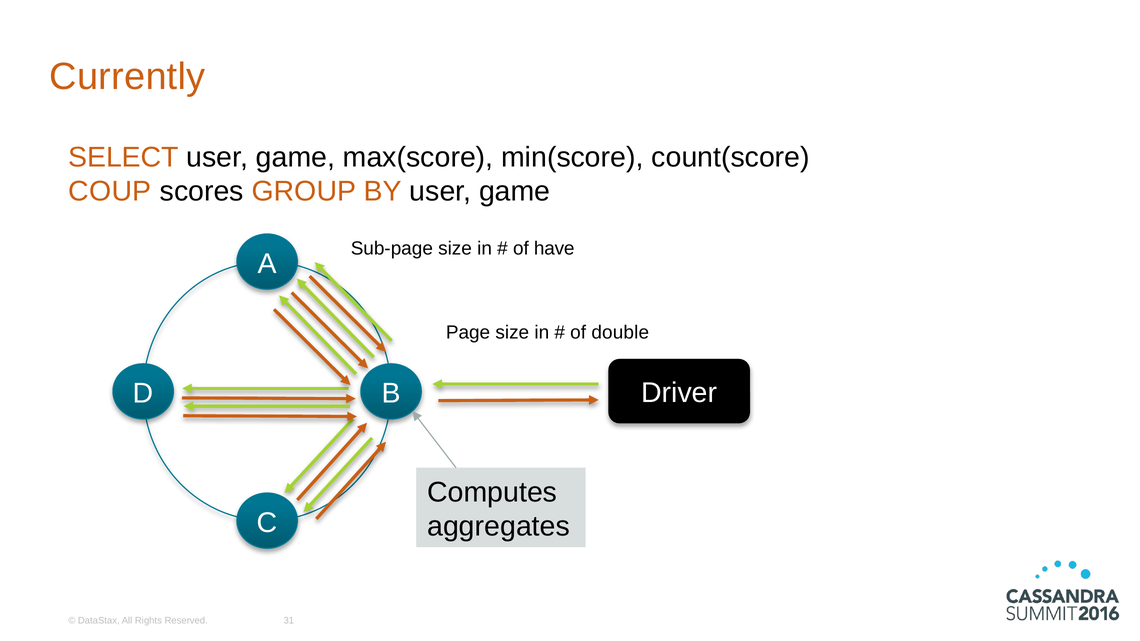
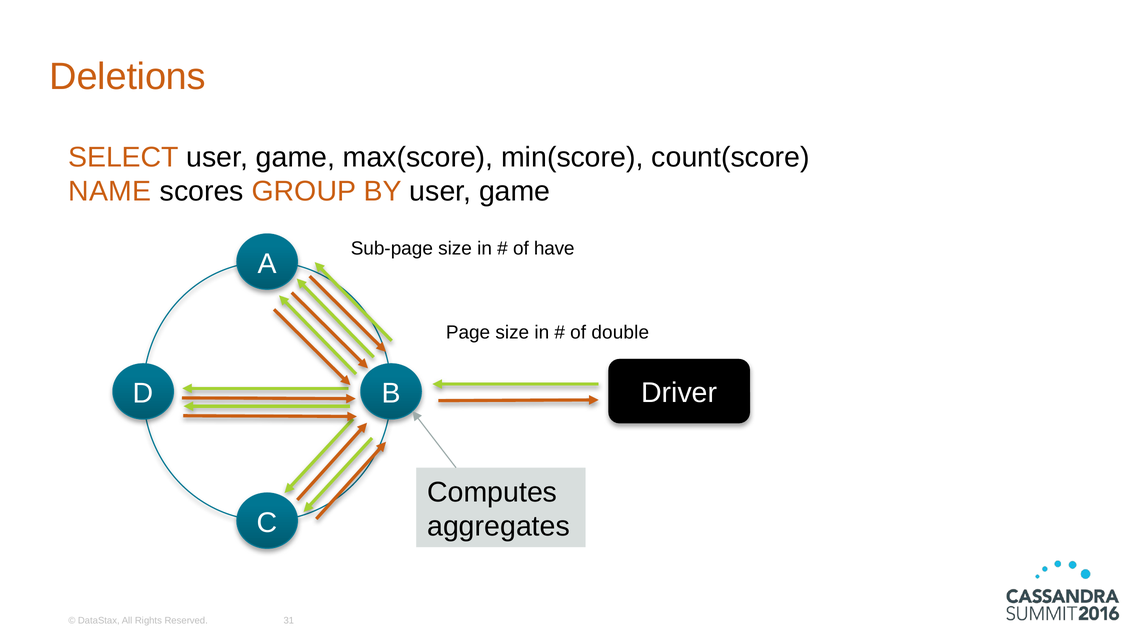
Currently: Currently -> Deletions
COUP: COUP -> NAME
